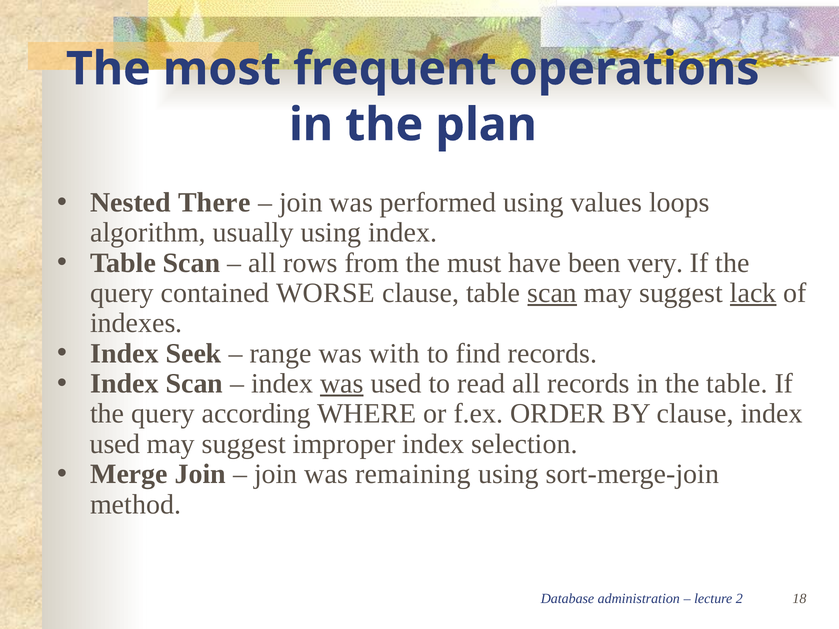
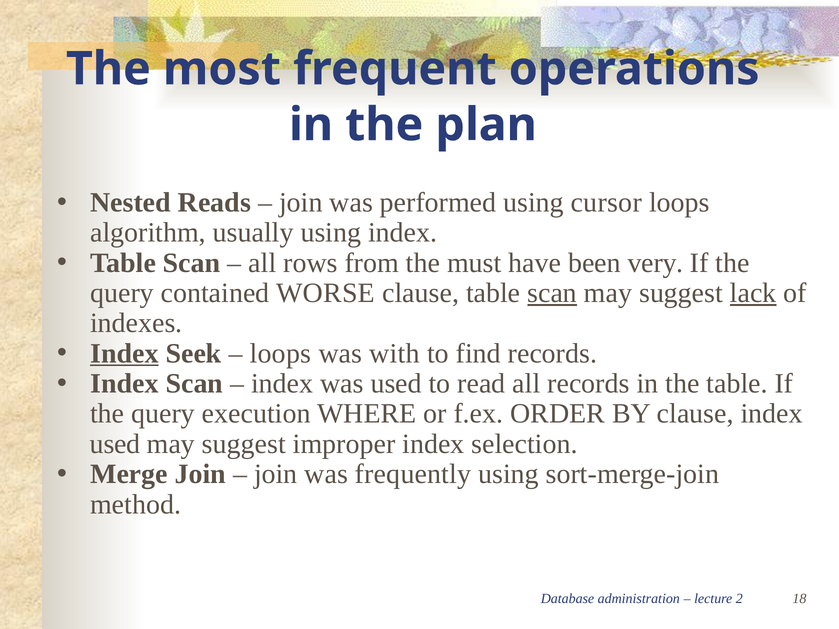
There: There -> Reads
values: values -> cursor
Index at (124, 354) underline: none -> present
range at (281, 354): range -> loops
was at (342, 384) underline: present -> none
according: according -> execution
remaining: remaining -> frequently
